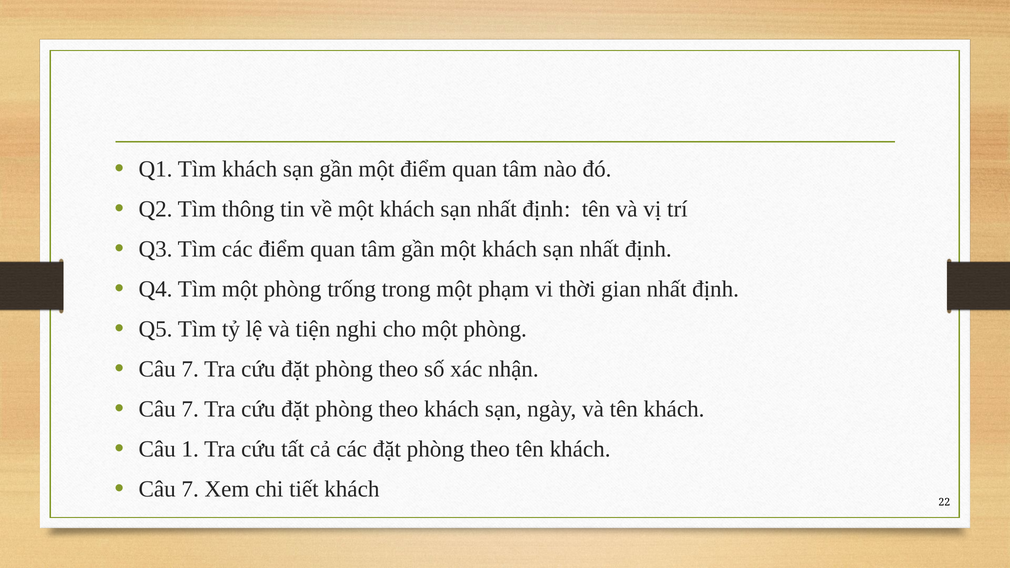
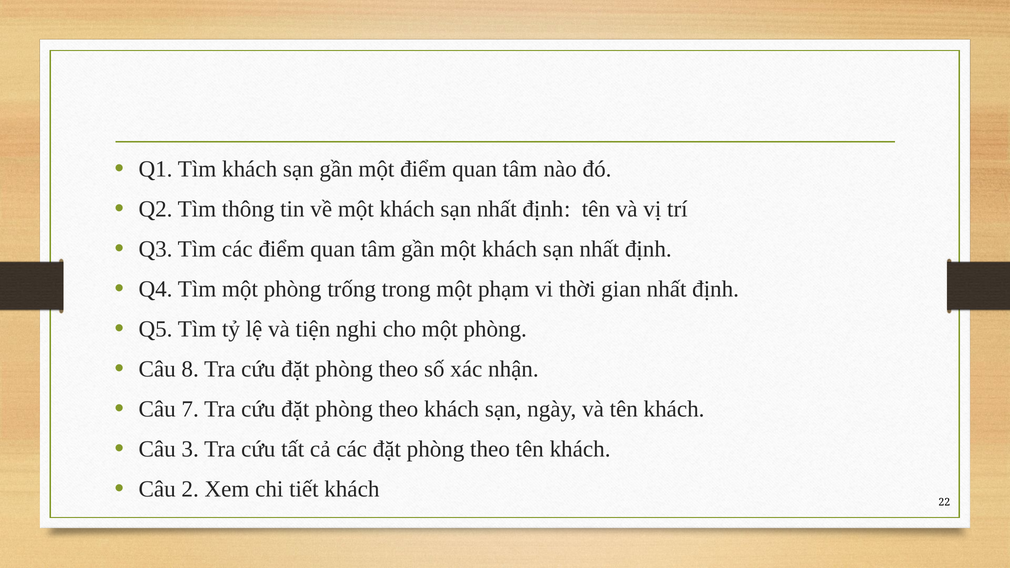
7 at (190, 369): 7 -> 8
1: 1 -> 3
7 at (190, 489): 7 -> 2
